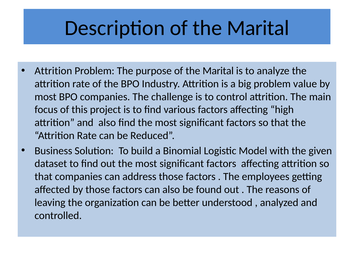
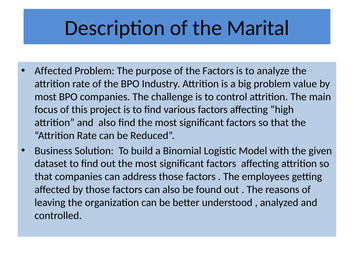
Attrition at (53, 71): Attrition -> Affected
purpose of the Marital: Marital -> Factors
